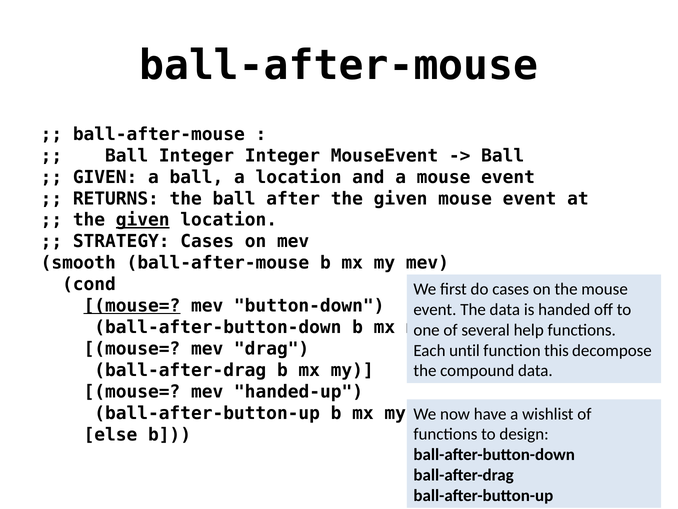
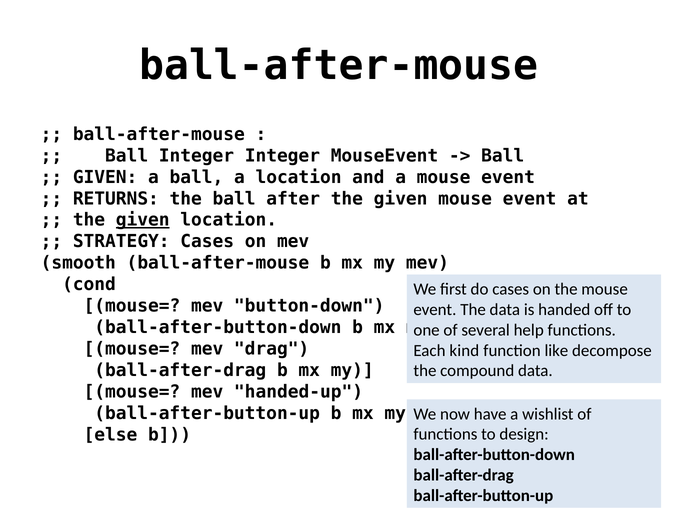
mouse= at (132, 306) underline: present -> none
until: until -> kind
this: this -> like
